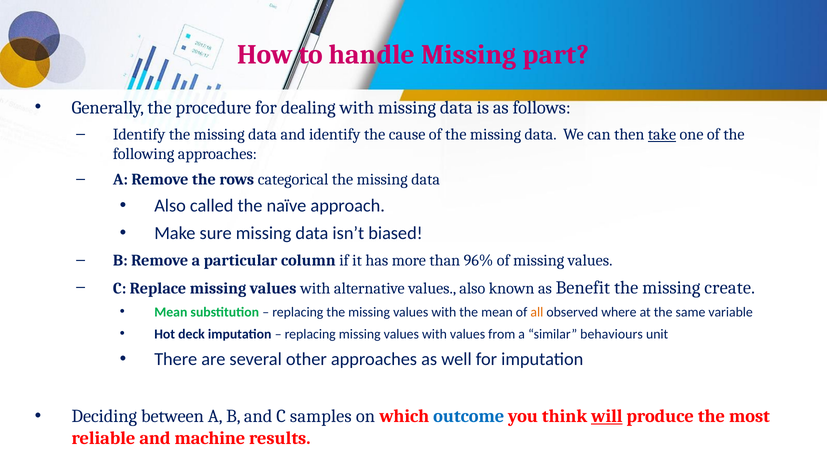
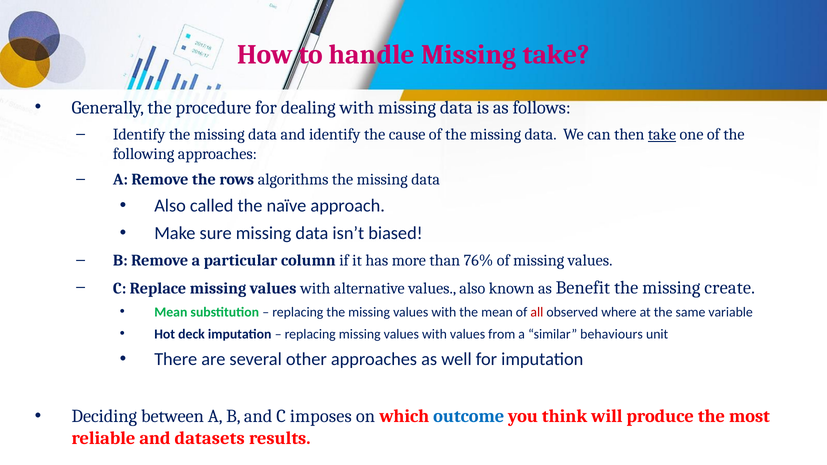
Missing part: part -> take
categorical: categorical -> algorithms
96%: 96% -> 76%
all colour: orange -> red
samples: samples -> imposes
will underline: present -> none
machine: machine -> datasets
